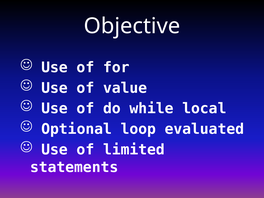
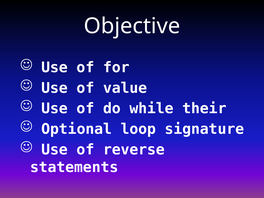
local: local -> their
evaluated: evaluated -> signature
limited: limited -> reverse
